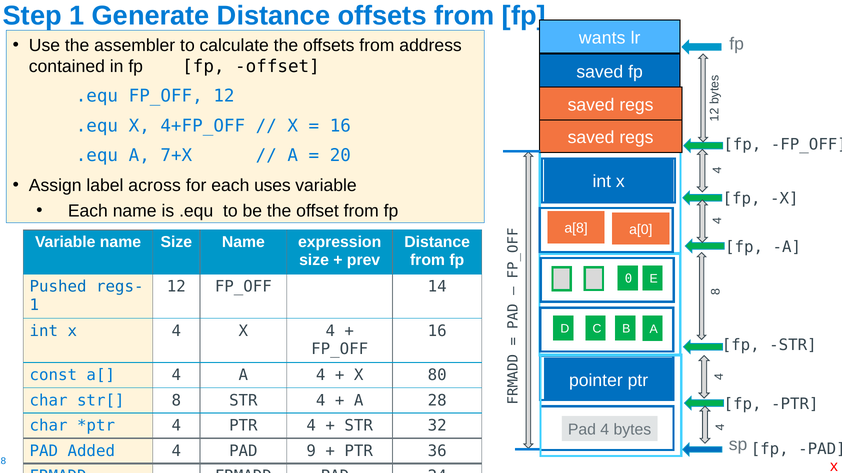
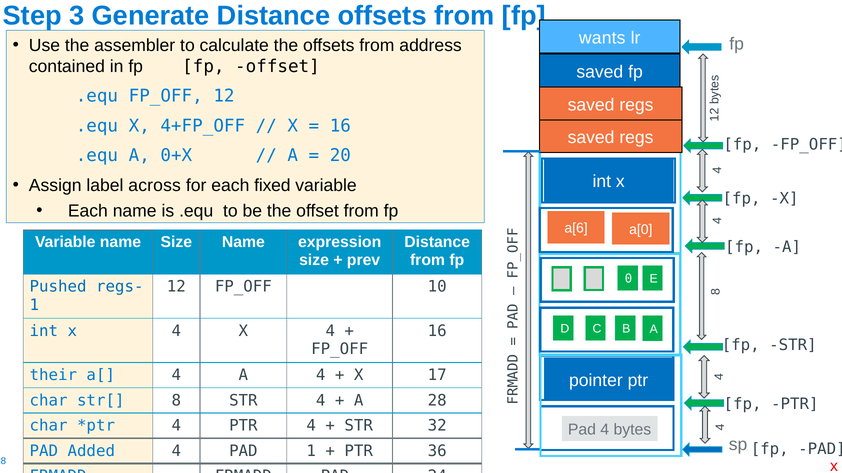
Step 1: 1 -> 3
7+X: 7+X -> 0+X
uses: uses -> fixed
a[8: a[8 -> a[6
14: 14 -> 10
const: const -> their
80: 80 -> 17
4 PAD 9: 9 -> 1
